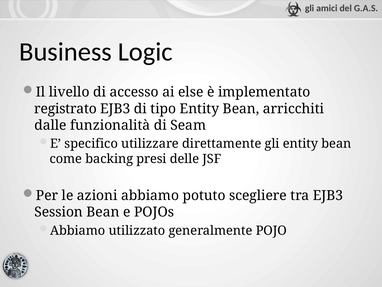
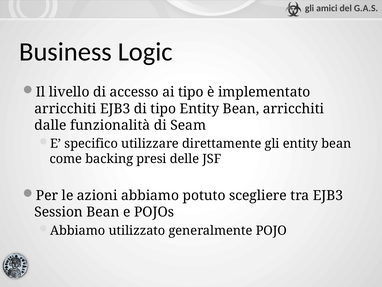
ai else: else -> tipo
registrato at (65, 109): registrato -> arricchiti
